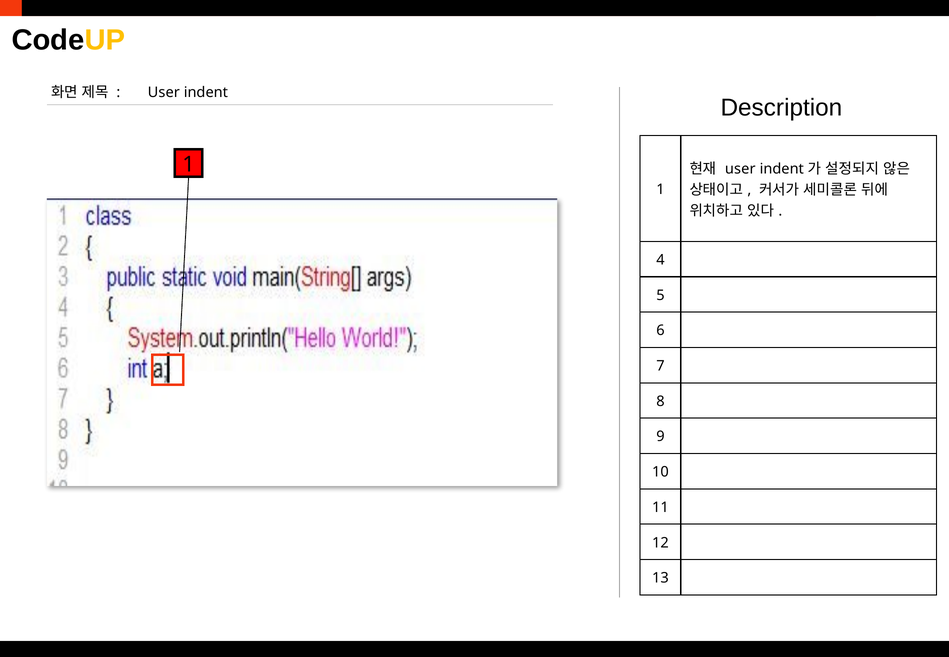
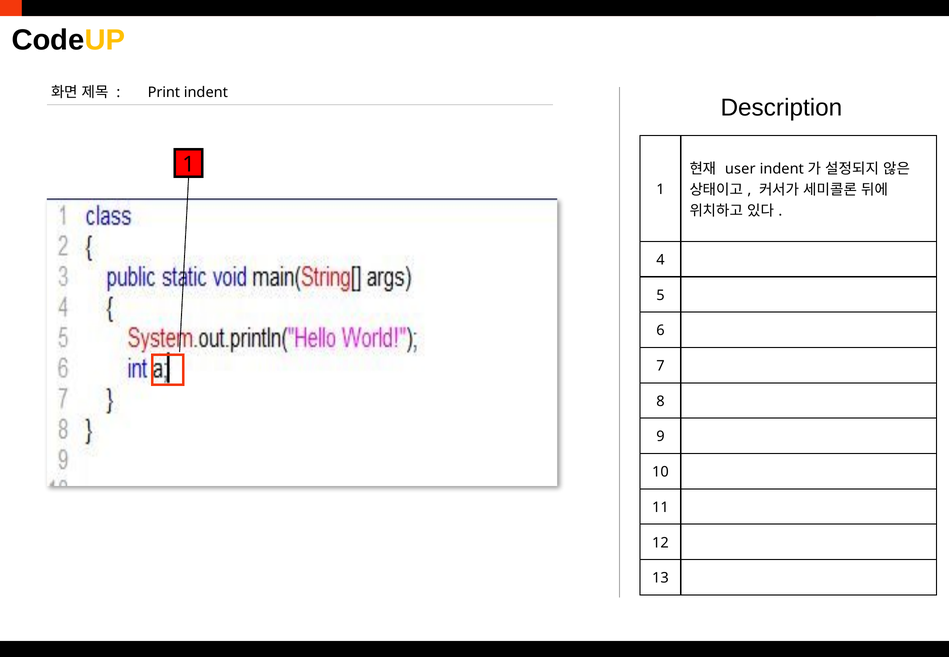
User at (164, 92): User -> Print
